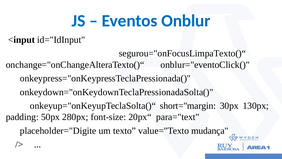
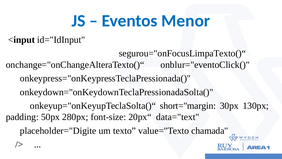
Onblur: Onblur -> Menor
para="text: para="text -> data="text
mudança: mudança -> chamada
